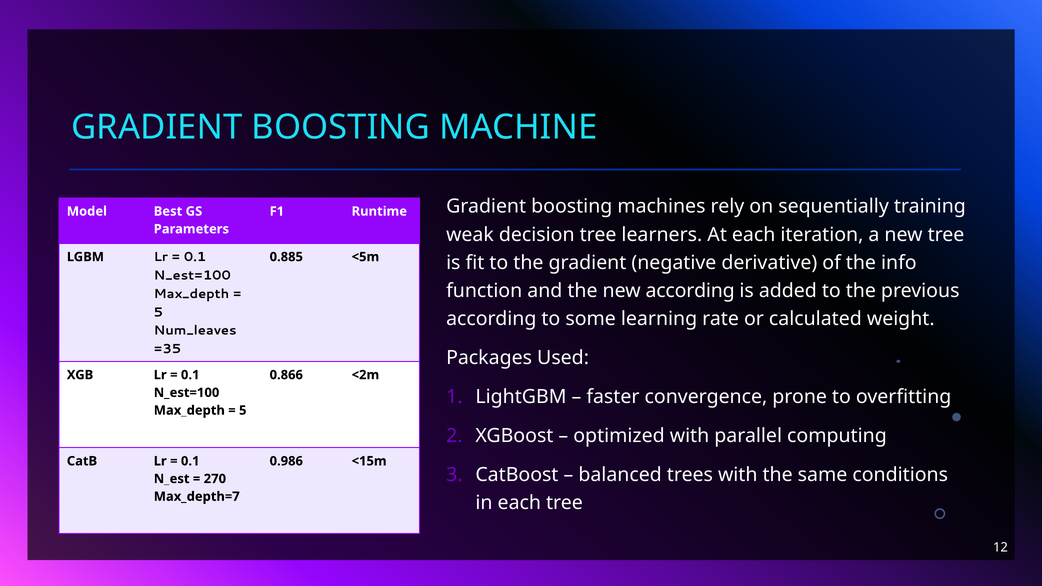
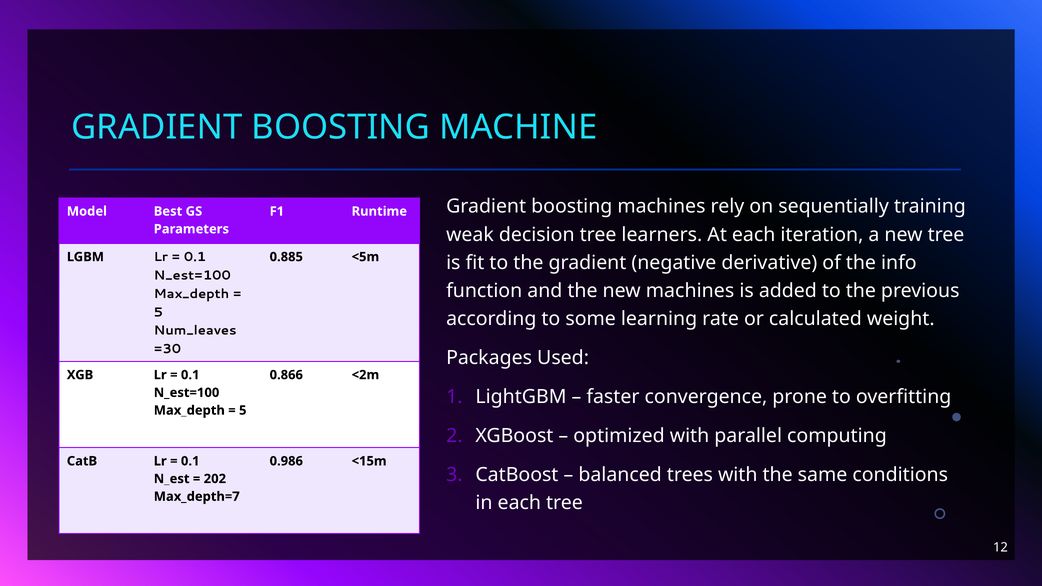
new according: according -> machines
=35: =35 -> =30
270: 270 -> 202
